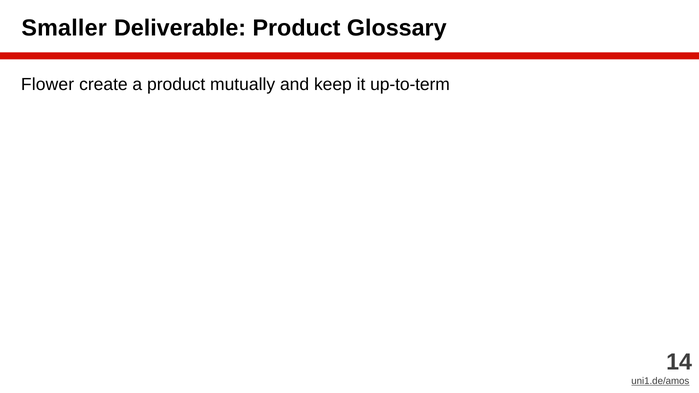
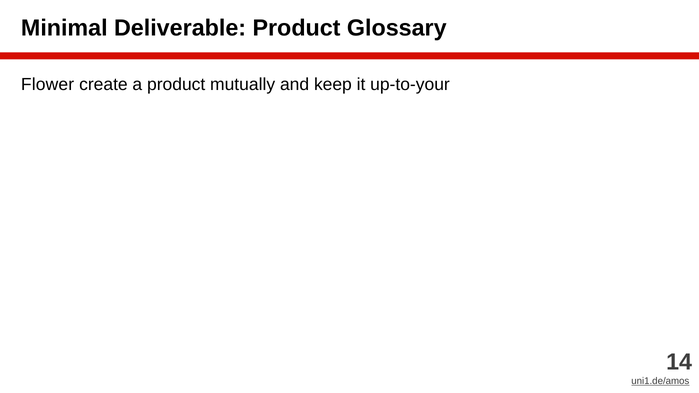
Smaller: Smaller -> Minimal
up-to-term: up-to-term -> up-to-your
